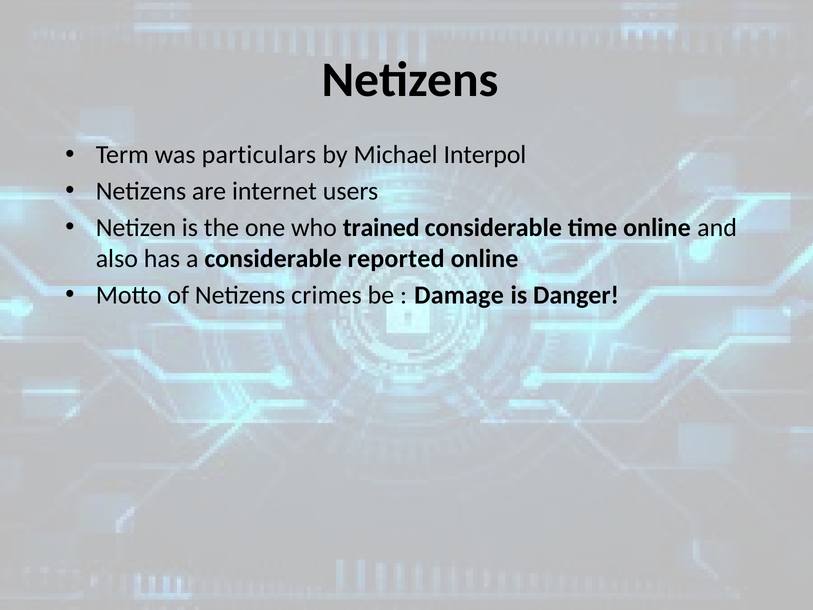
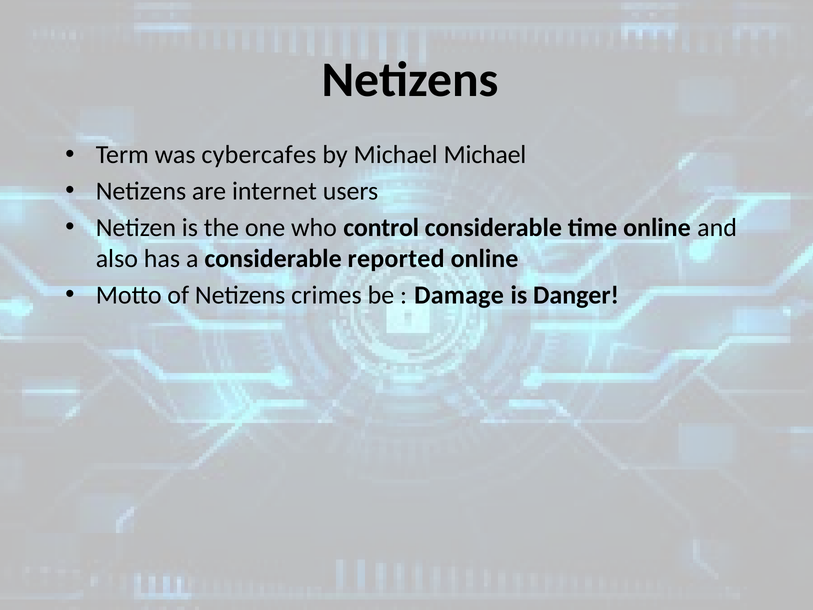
particulars: particulars -> cybercafes
Michael Interpol: Interpol -> Michael
trained: trained -> control
